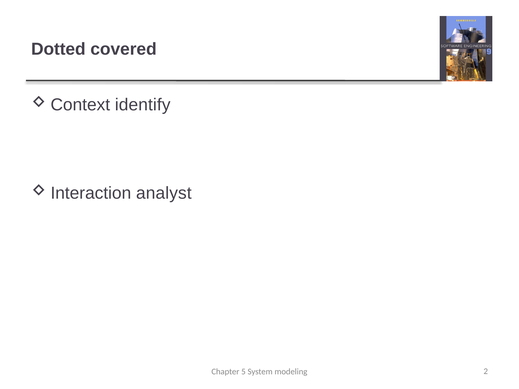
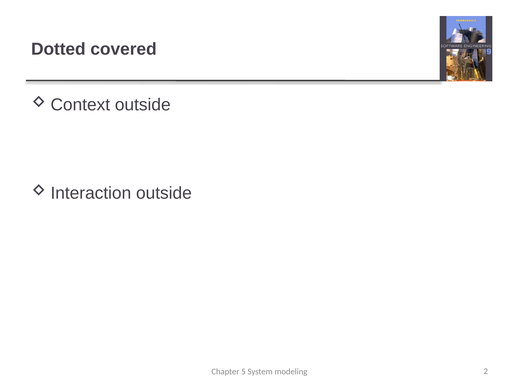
identify at (143, 105): identify -> outside
analyst at (164, 193): analyst -> outside
